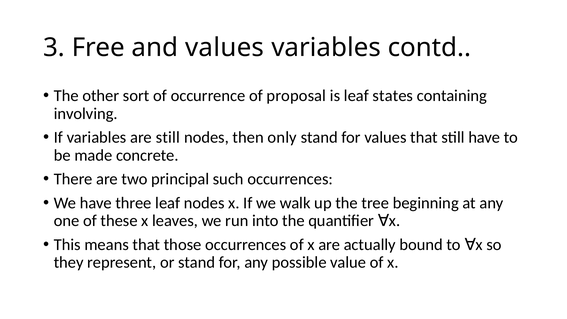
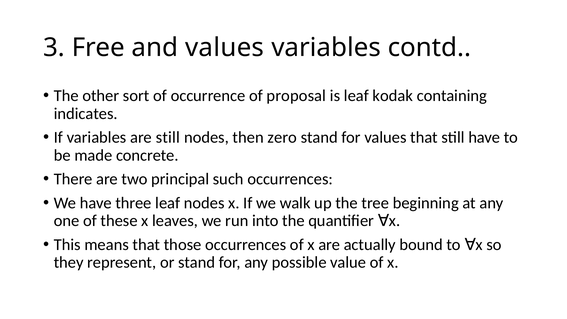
states: states -> kodak
involving: involving -> indicates
only: only -> zero
